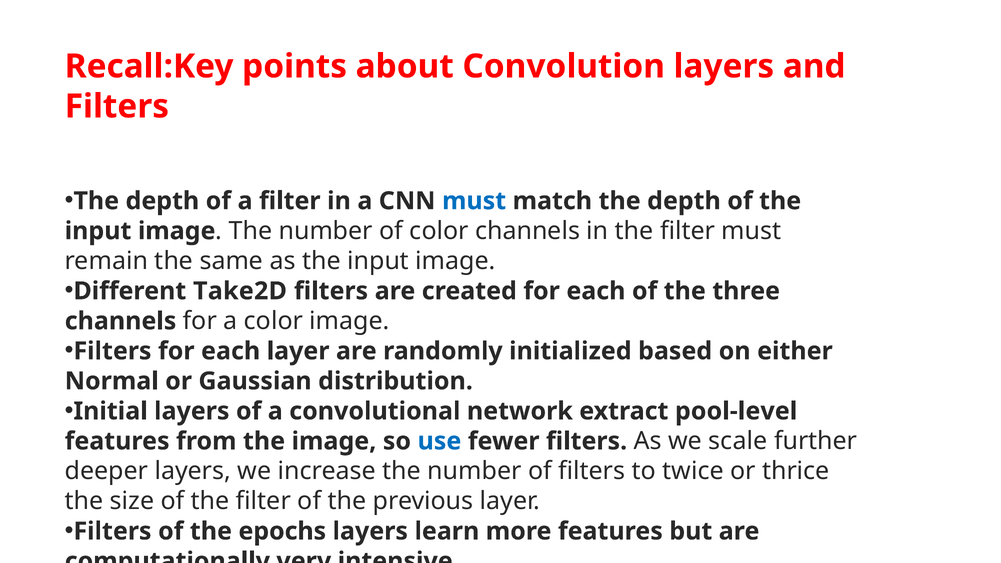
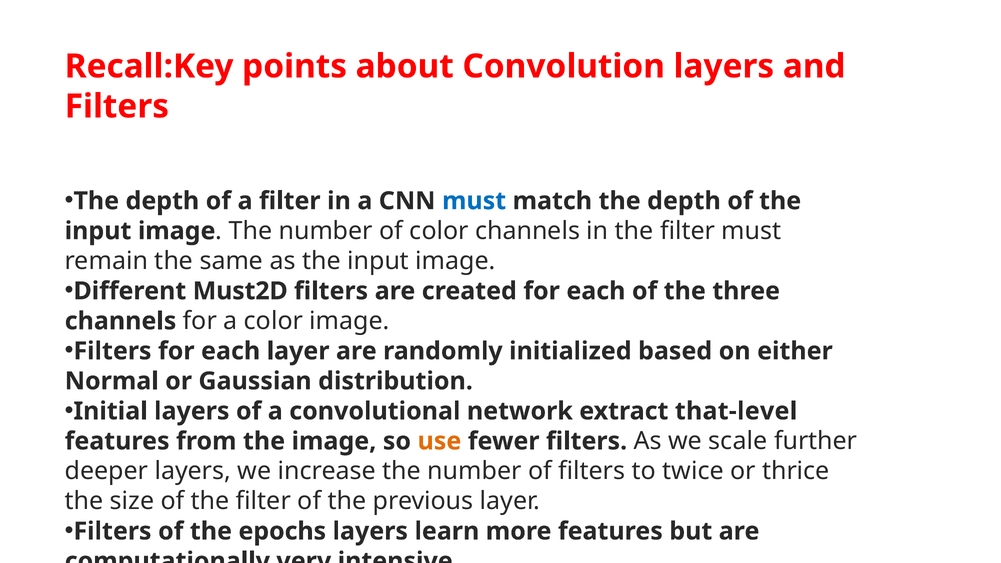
Take2D: Take2D -> Must2D
pool-level: pool-level -> that-level
use colour: blue -> orange
